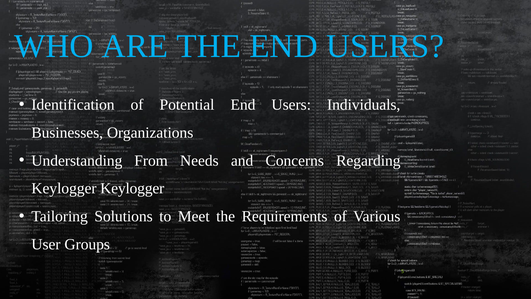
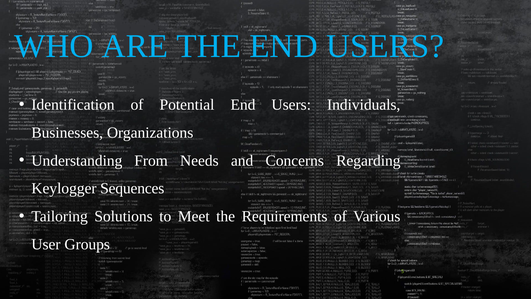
Keylogger Keylogger: Keylogger -> Sequences
